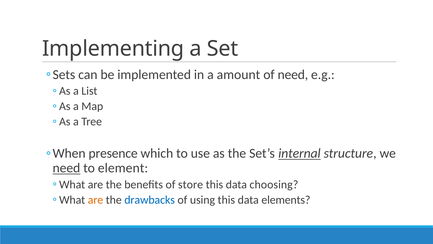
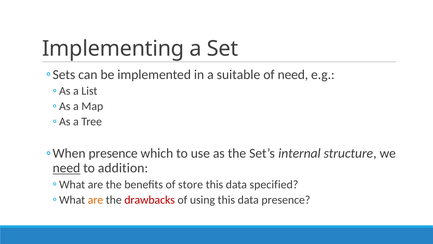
amount: amount -> suitable
internal underline: present -> none
element: element -> addition
choosing: choosing -> specified
drawbacks colour: blue -> red
data elements: elements -> presence
